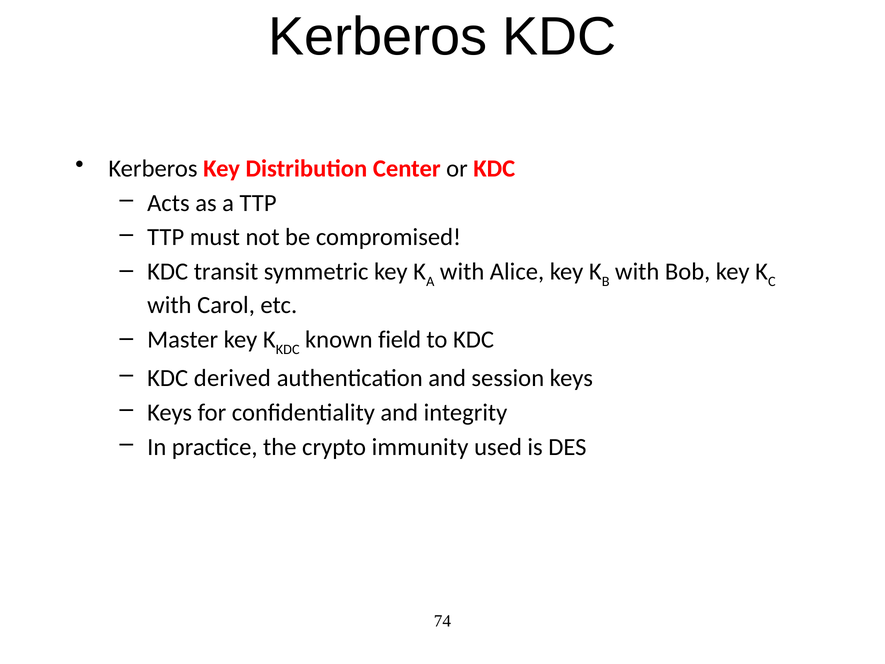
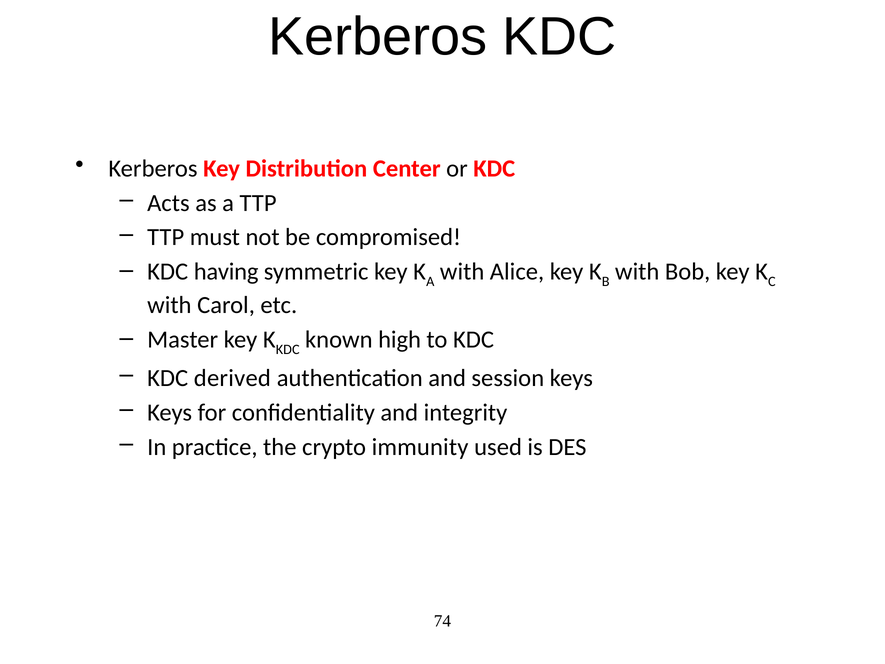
transit: transit -> having
field: field -> high
